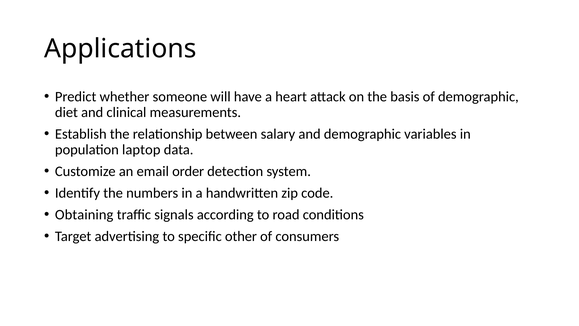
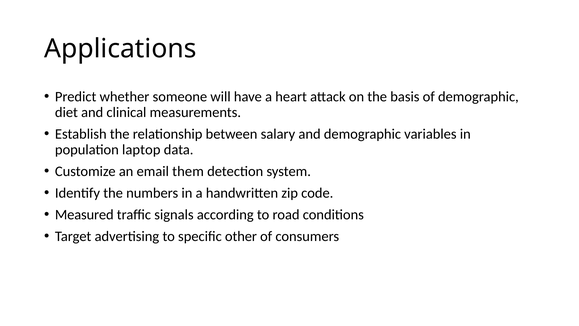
order: order -> them
Obtaining: Obtaining -> Measured
